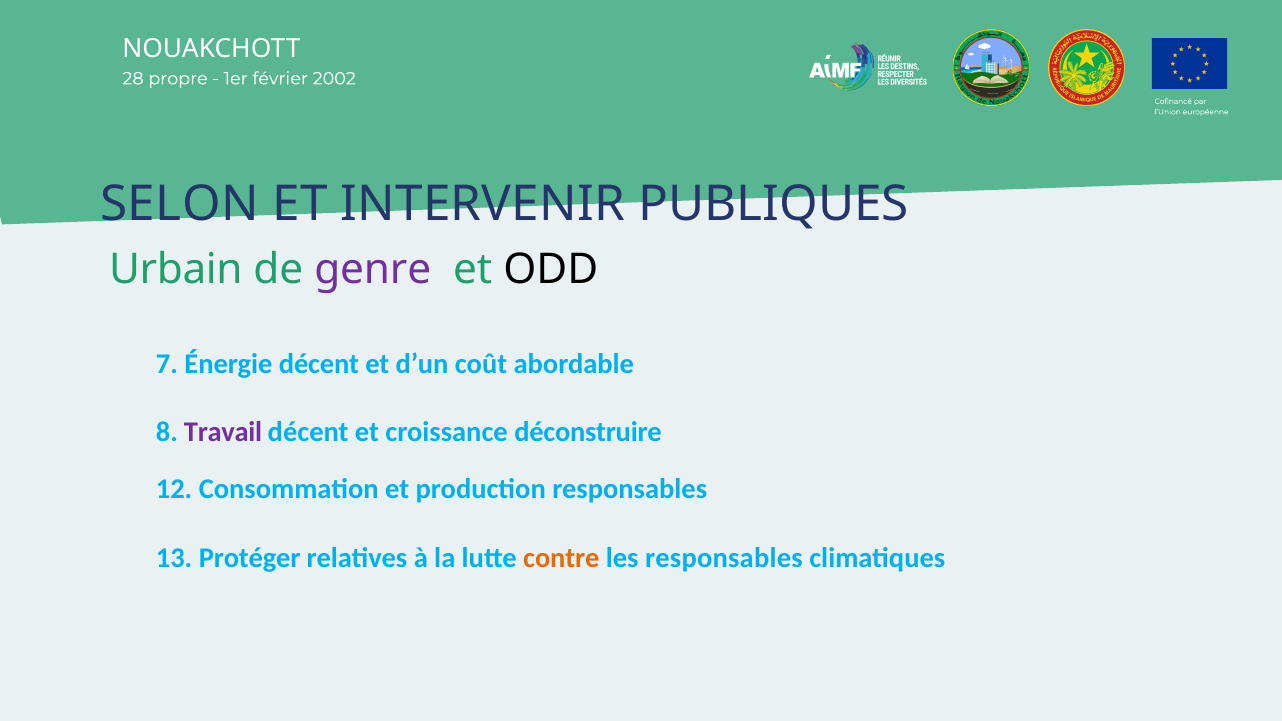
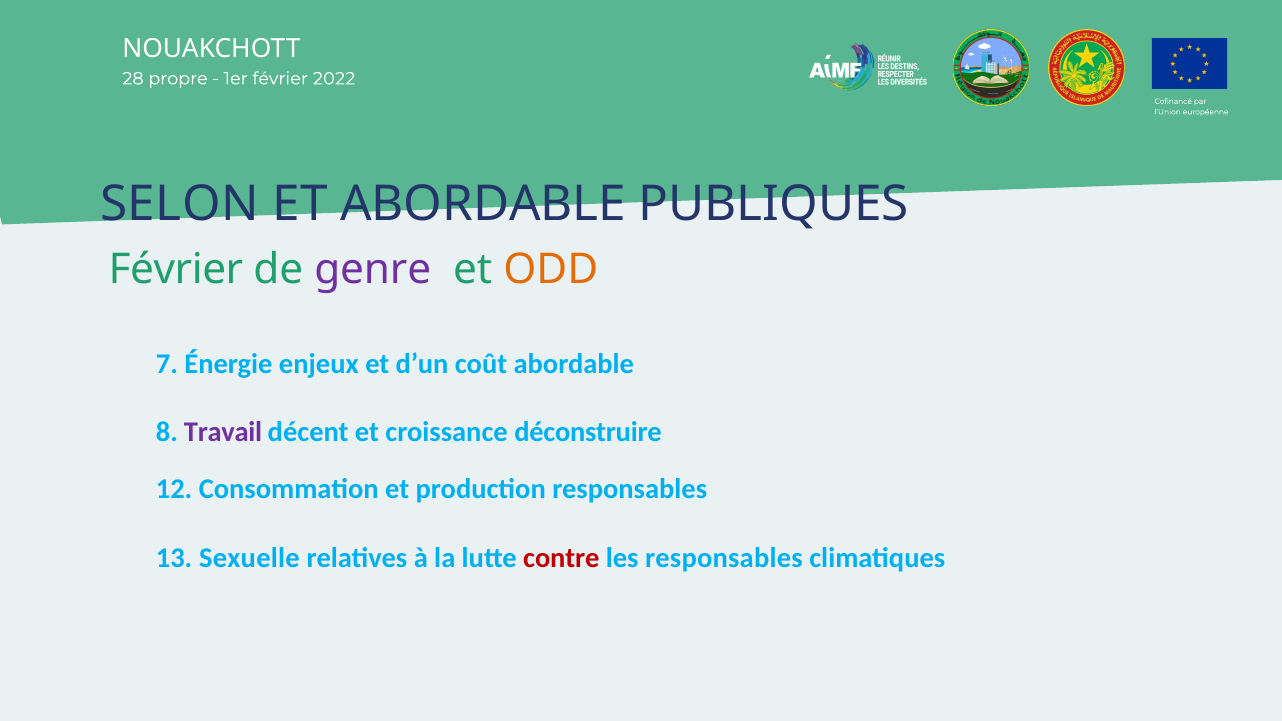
2002: 2002 -> 2022
ET INTERVENIR: INTERVENIR -> ABORDABLE
Urbain at (176, 270): Urbain -> Février
ODD colour: black -> orange
Énergie décent: décent -> enjeux
Protéger: Protéger -> Sexuelle
contre colour: orange -> red
